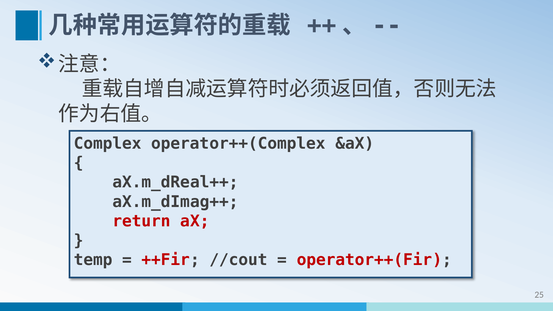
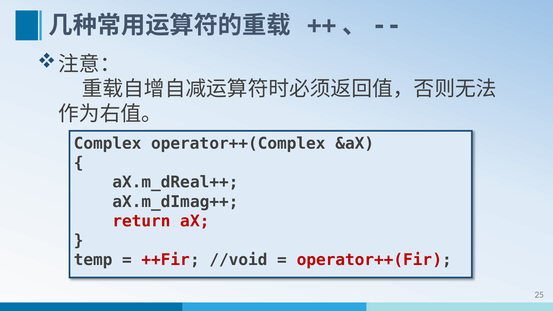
//cout: //cout -> //void
